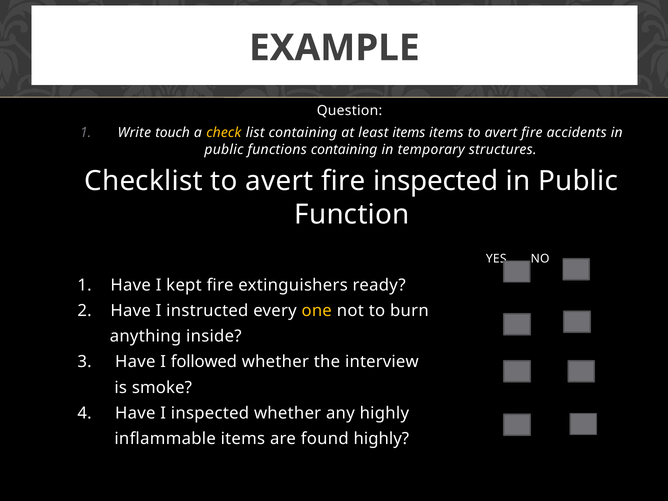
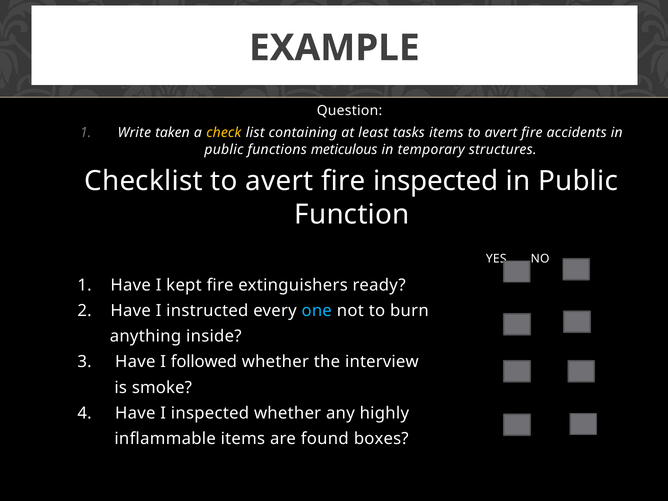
touch: touch -> taken
least items: items -> tasks
functions containing: containing -> meticulous
one colour: yellow -> light blue
found highly: highly -> boxes
